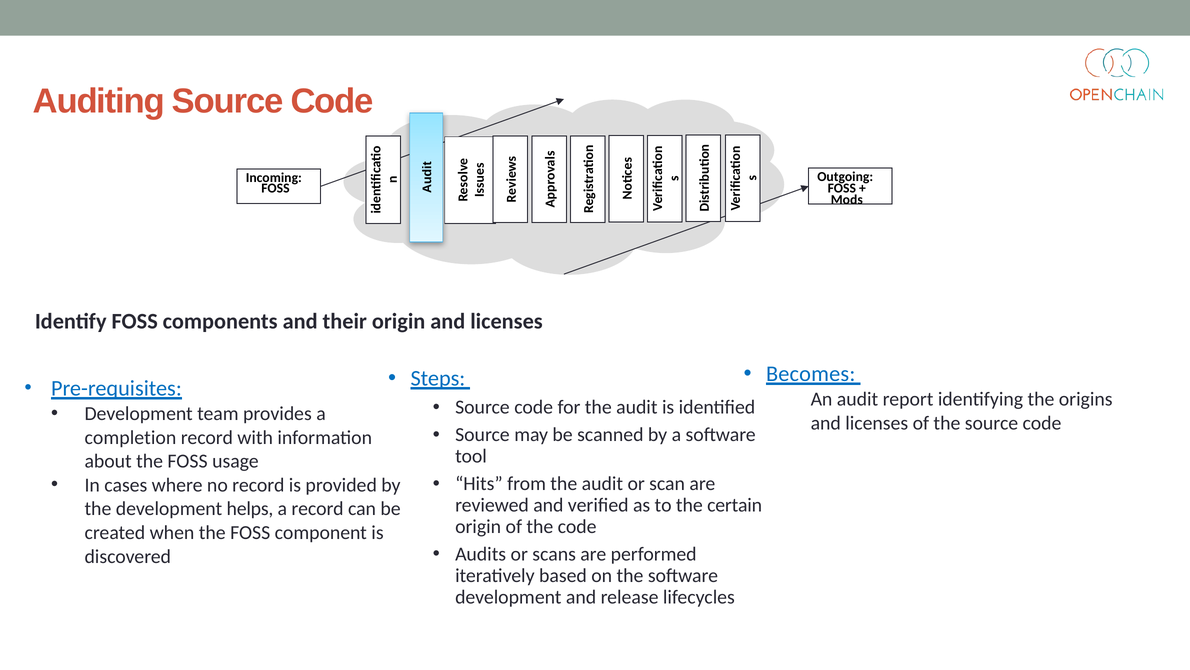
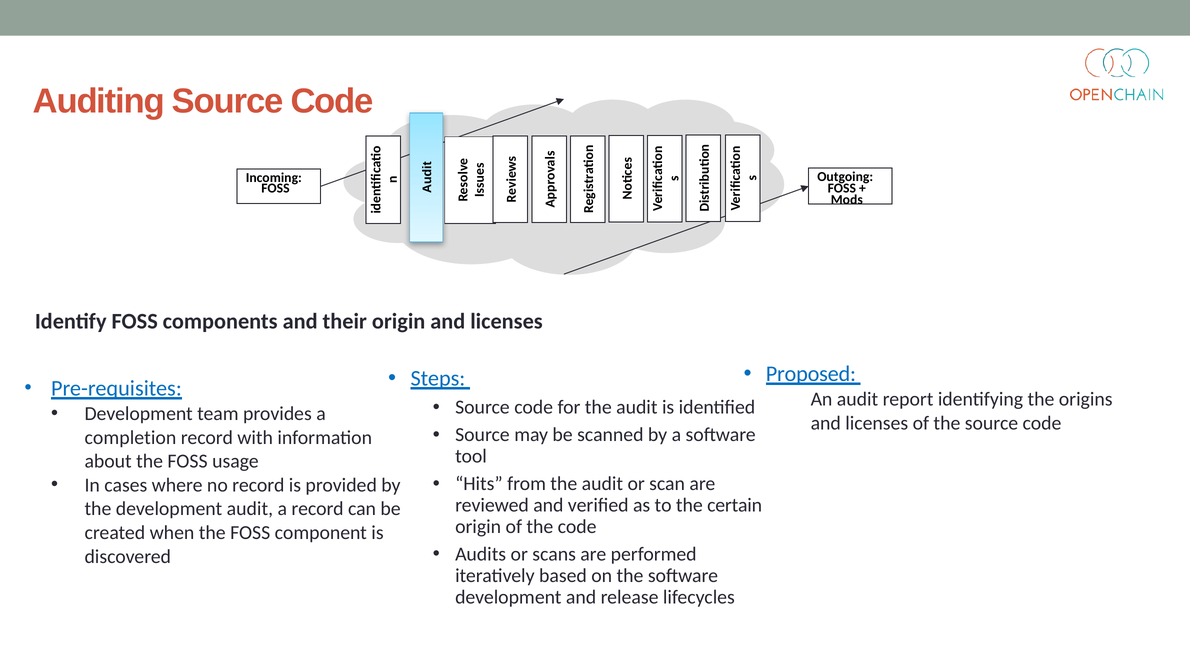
Becomes: Becomes -> Proposed
development helps: helps -> audit
